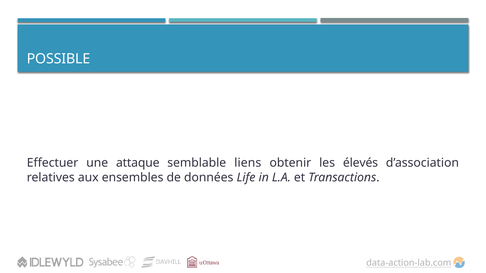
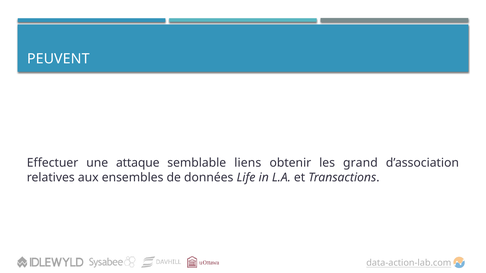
POSSIBLE: POSSIBLE -> PEUVENT
élevés: élevés -> grand
